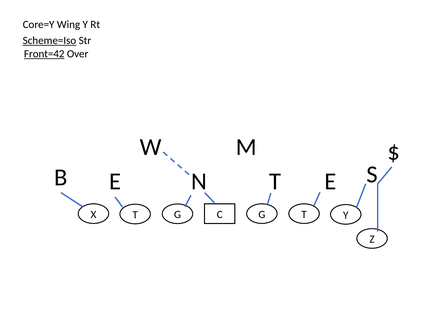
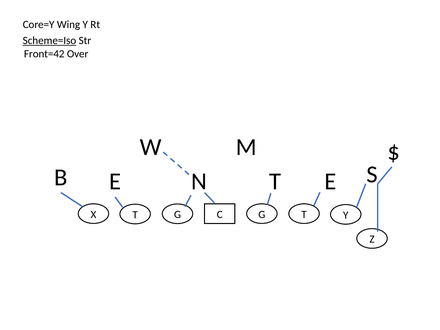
Front=42 underline: present -> none
